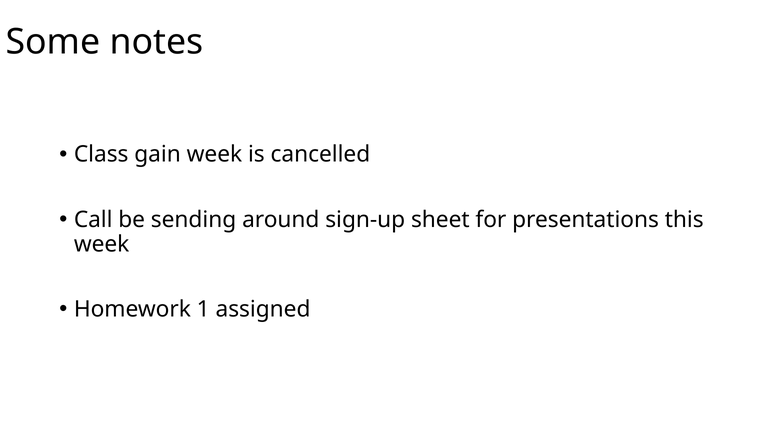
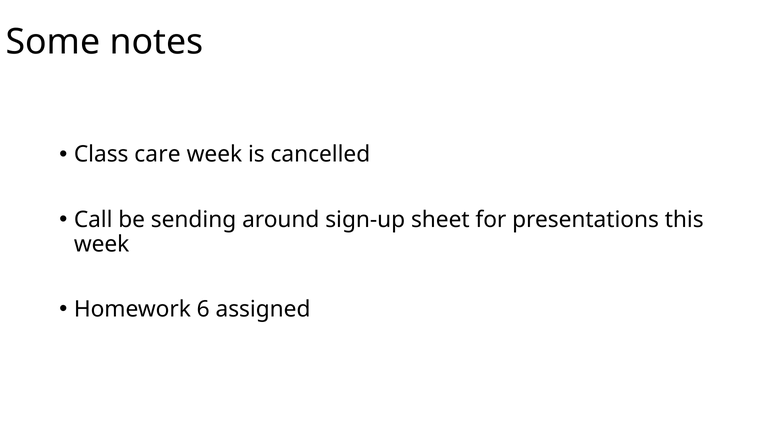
gain: gain -> care
1: 1 -> 6
